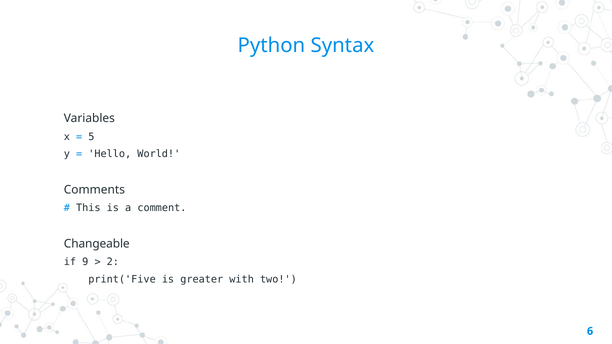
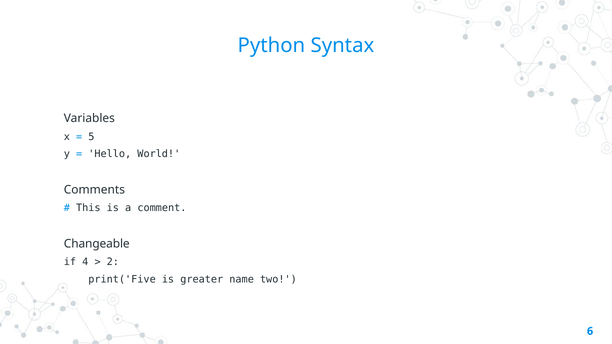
9: 9 -> 4
with: with -> name
